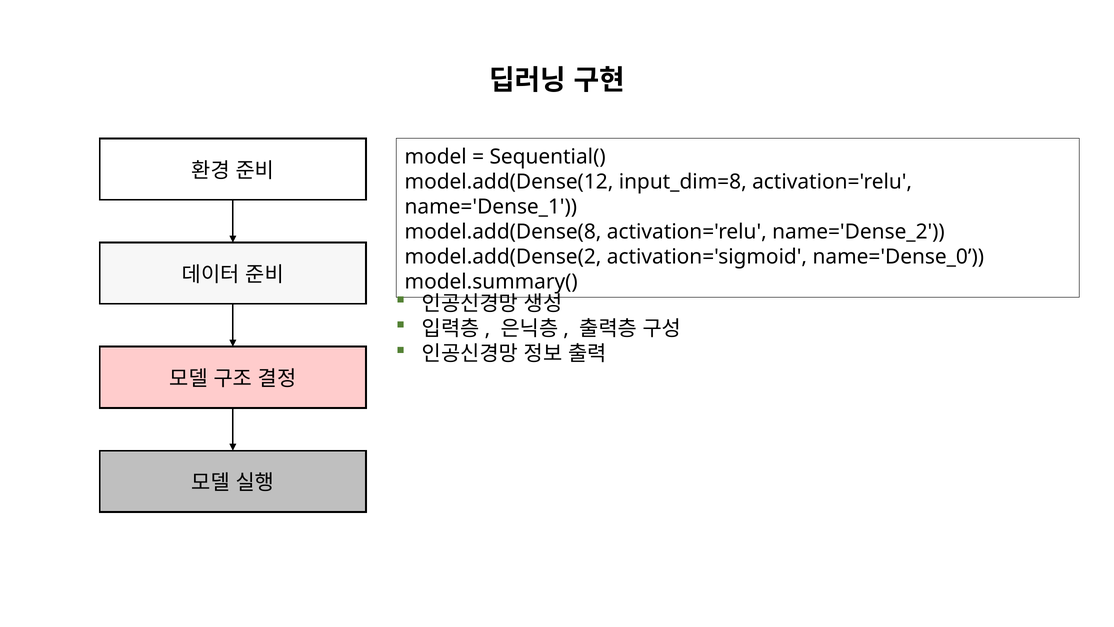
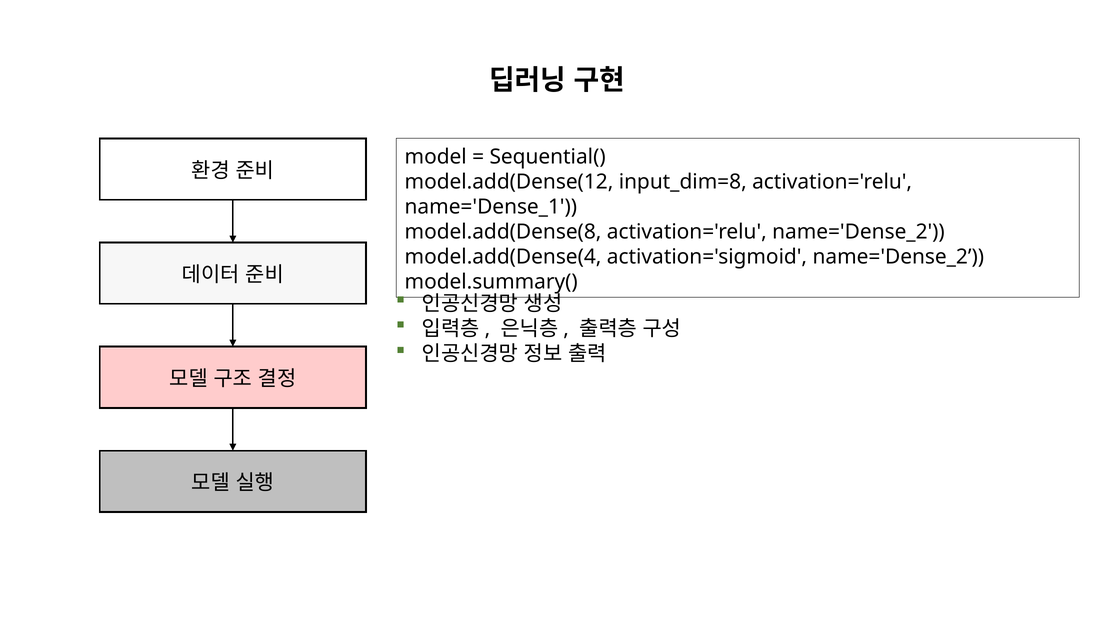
model.add(Dense(2: model.add(Dense(2 -> model.add(Dense(4
activation='sigmoid name='Dense_0: name='Dense_0 -> name='Dense_2
